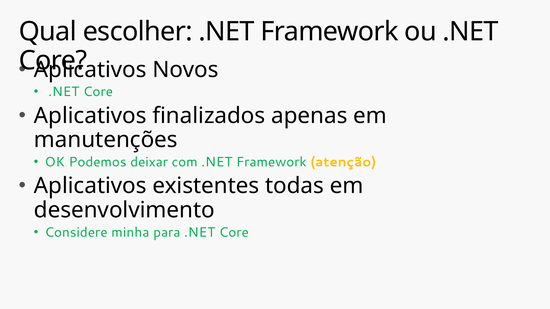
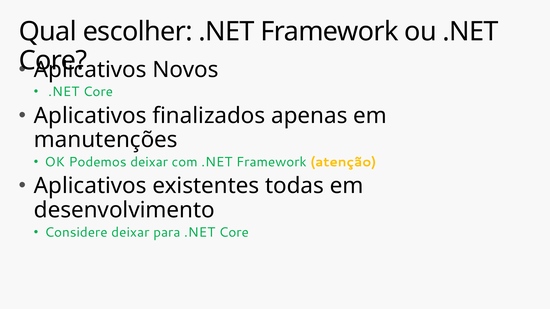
Considere minha: minha -> deixar
